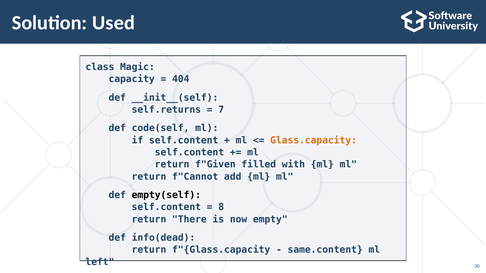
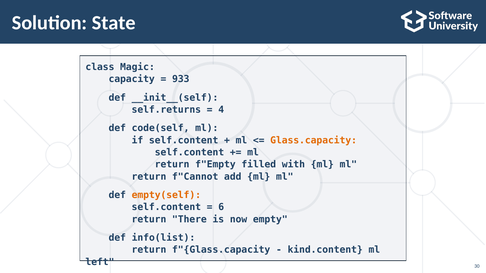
Used: Used -> State
404: 404 -> 933
7: 7 -> 4
f"Given: f"Given -> f"Empty
empty(self colour: black -> orange
8: 8 -> 6
info(dead: info(dead -> info(list
same.content: same.content -> kind.content
